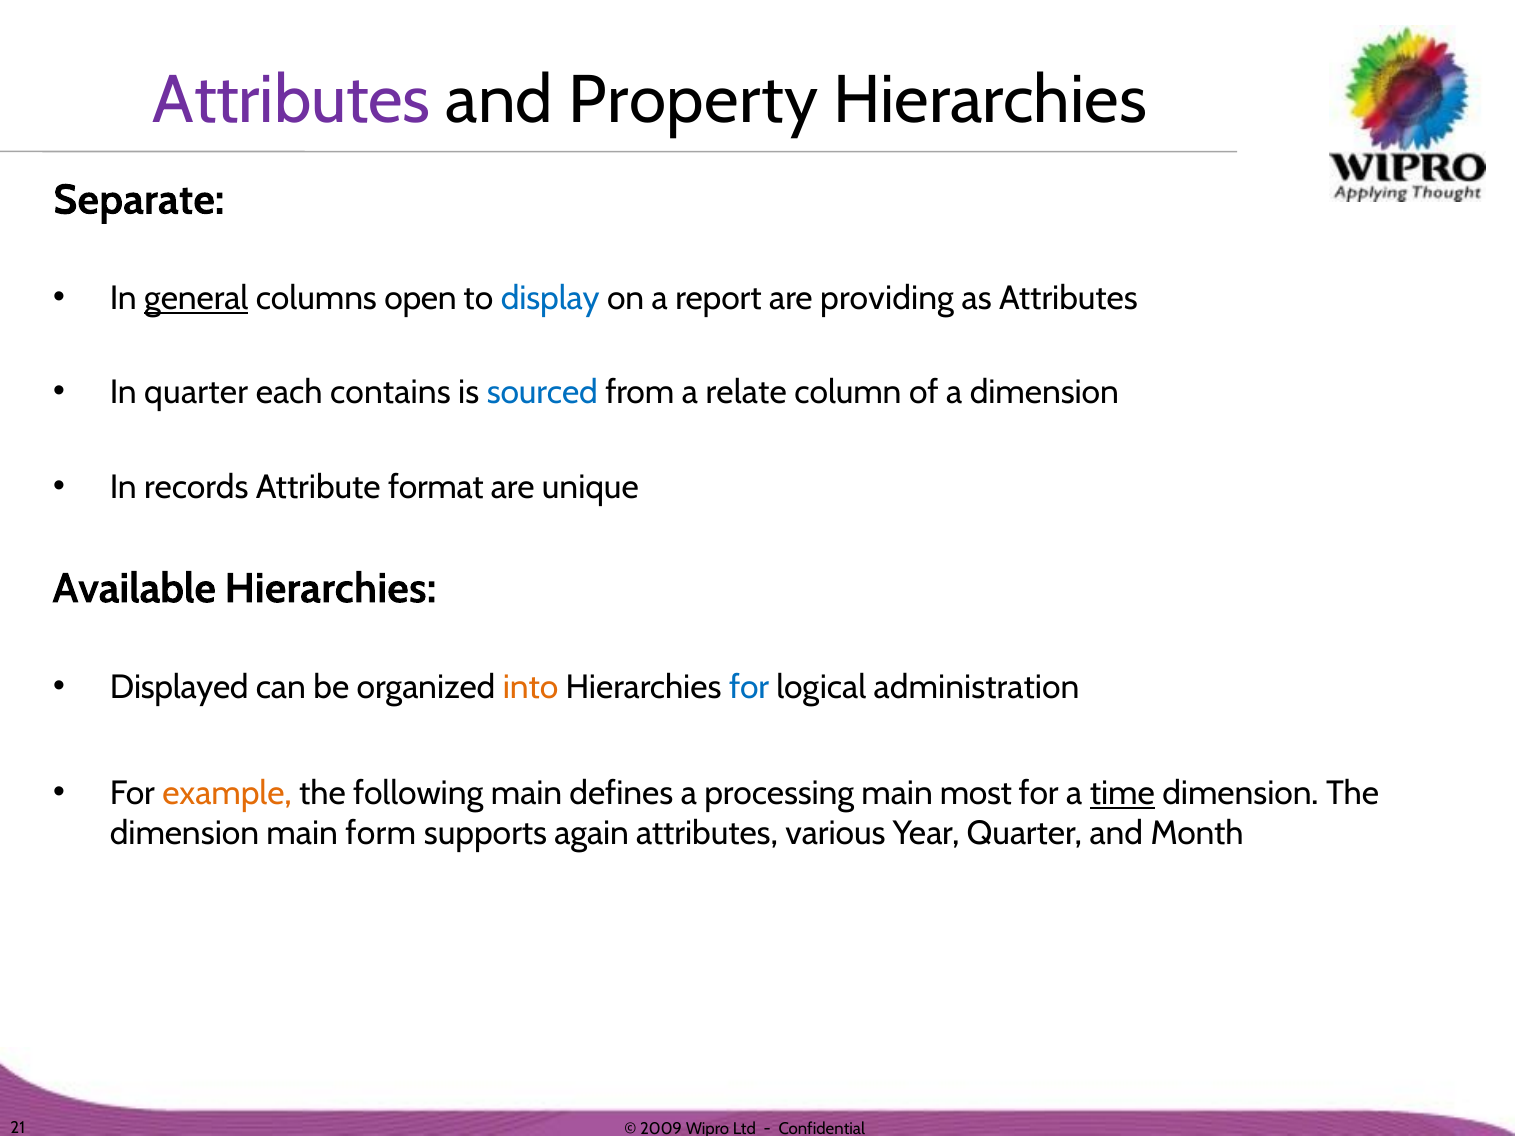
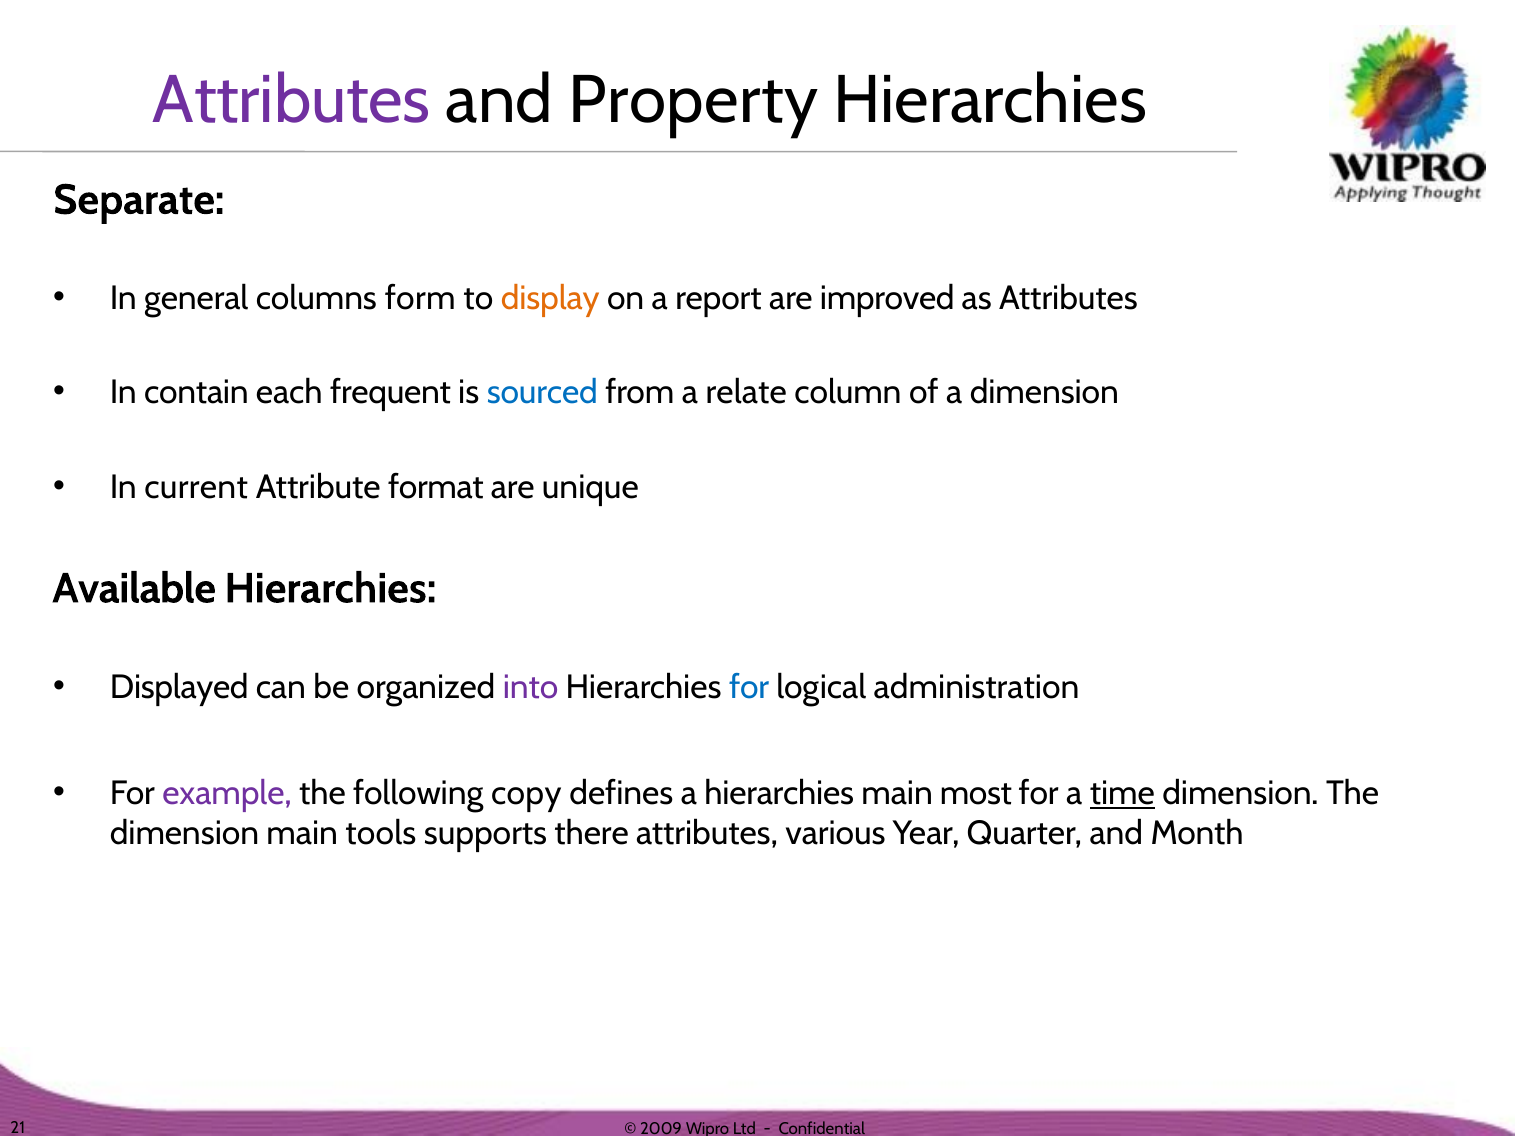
general underline: present -> none
open: open -> form
display colour: blue -> orange
providing: providing -> improved
In quarter: quarter -> contain
contains: contains -> frequent
records: records -> current
into colour: orange -> purple
example colour: orange -> purple
following main: main -> copy
a processing: processing -> hierarchies
form: form -> tools
again: again -> there
